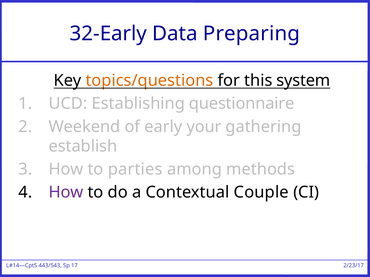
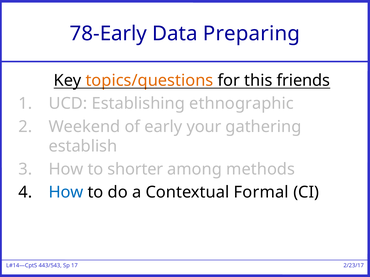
32-Early: 32-Early -> 78-Early
system: system -> friends
questionnaire: questionnaire -> ethnographic
parties: parties -> shorter
How at (66, 193) colour: purple -> blue
Couple: Couple -> Formal
